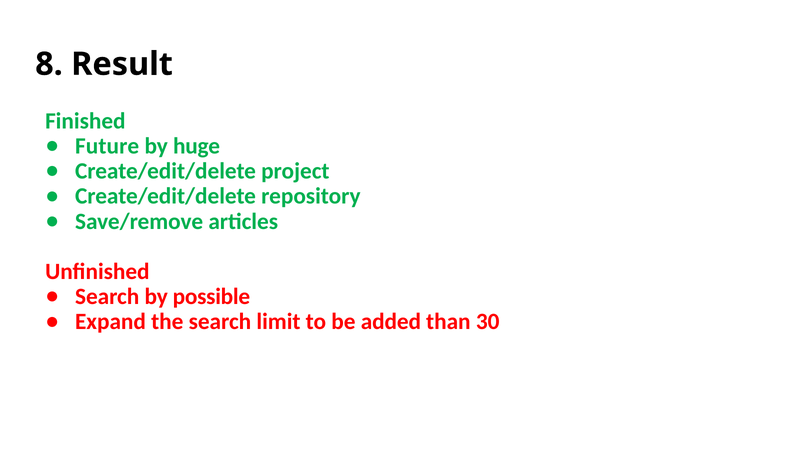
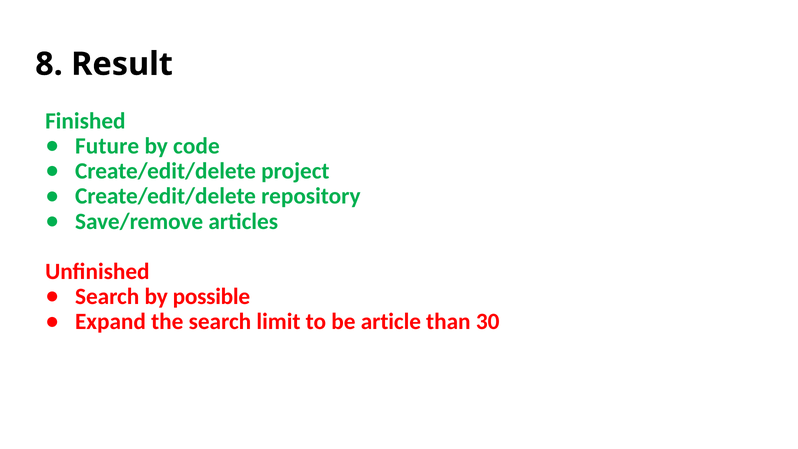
huge: huge -> code
added: added -> article
